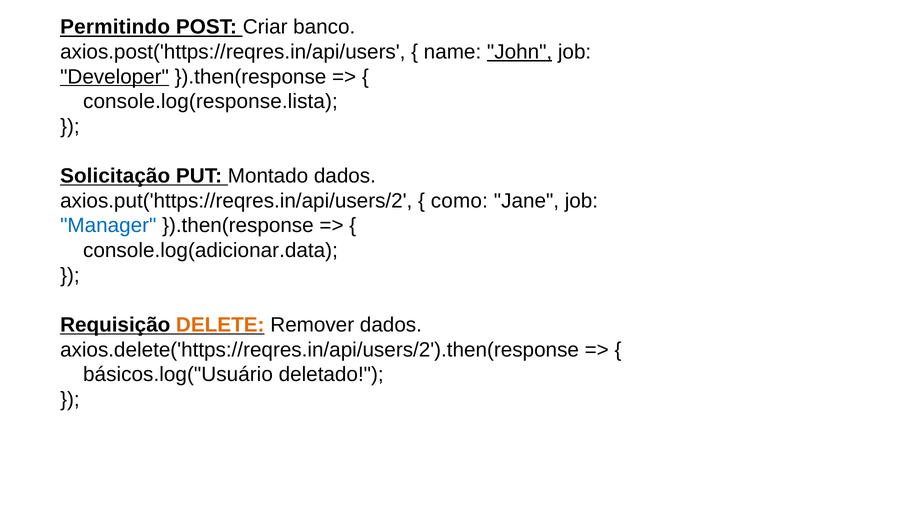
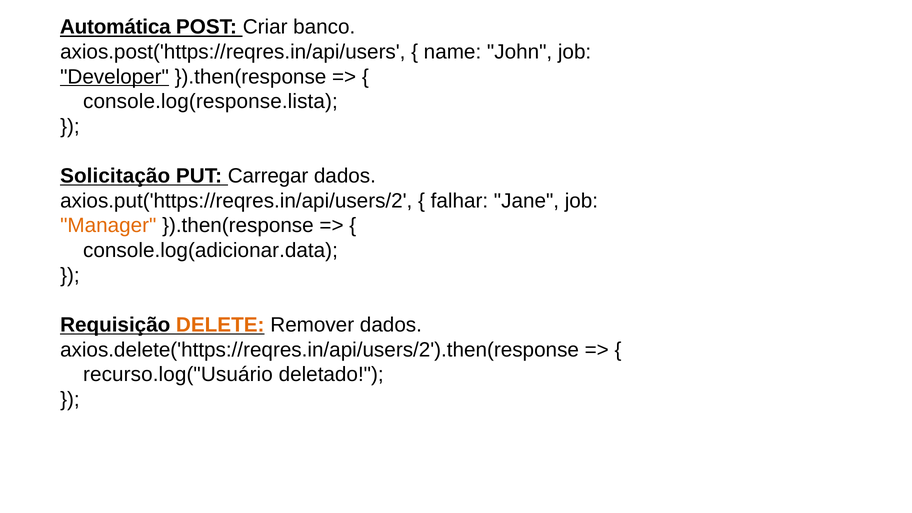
Permitindo: Permitindo -> Automática
John underline: present -> none
Montado: Montado -> Carregar
como: como -> falhar
Manager colour: blue -> orange
básicos.log("Usuário: básicos.log("Usuário -> recurso.log("Usuário
